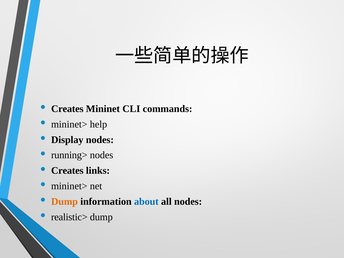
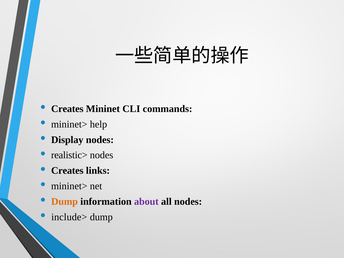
running>: running> -> realistic>
about colour: blue -> purple
realistic>: realistic> -> include>
